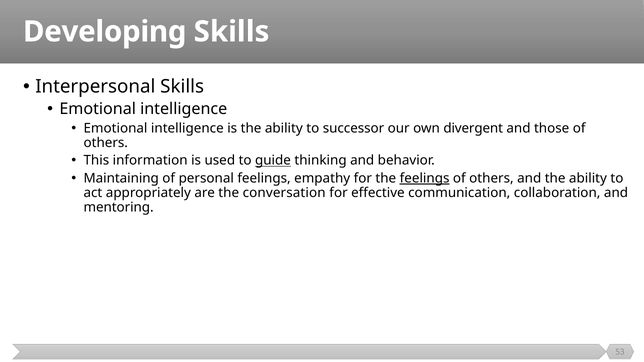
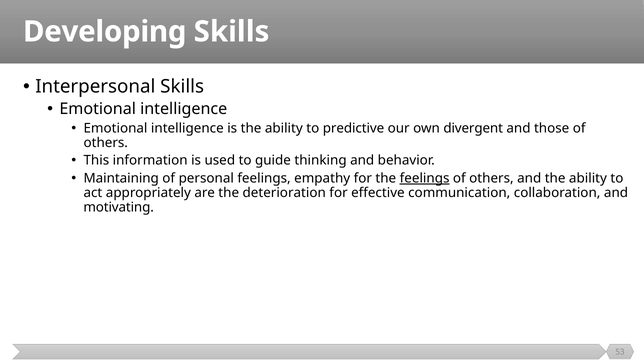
successor: successor -> predictive
guide underline: present -> none
conversation: conversation -> deterioration
mentoring: mentoring -> motivating
